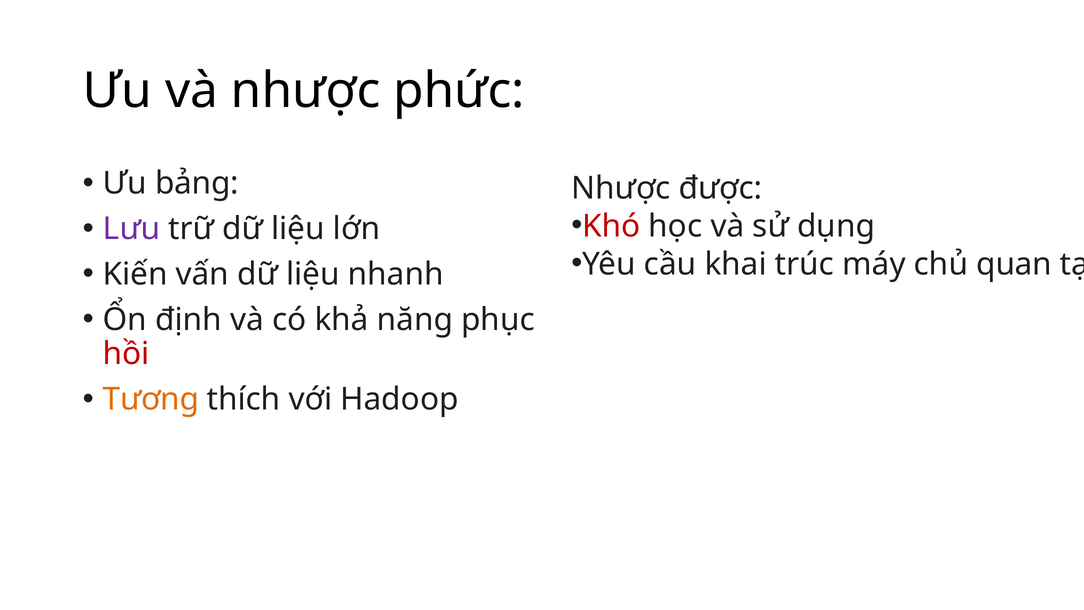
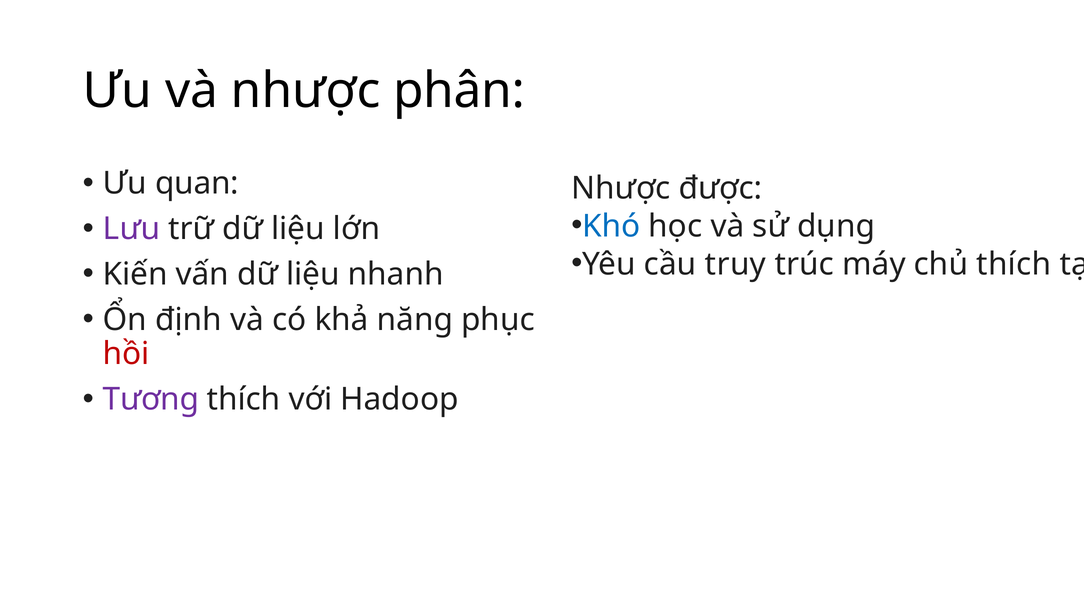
phức: phức -> phân
bảng: bảng -> quan
Khó colour: red -> blue
khai: khai -> truy
chủ quan: quan -> thích
Tương colour: orange -> purple
